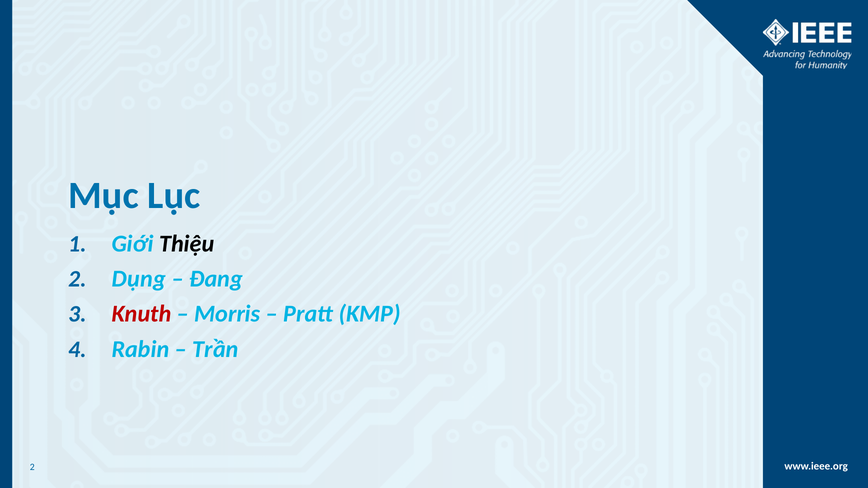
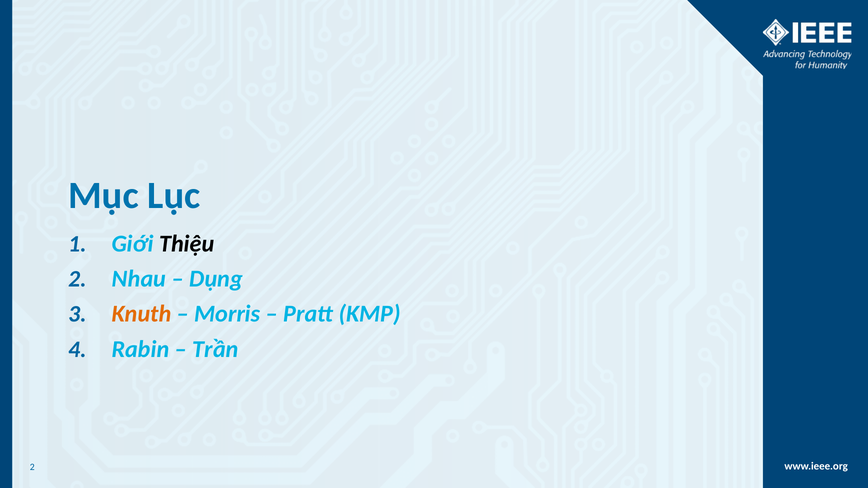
Dụng: Dụng -> Nhau
Đang: Đang -> Dụng
Knuth colour: red -> orange
